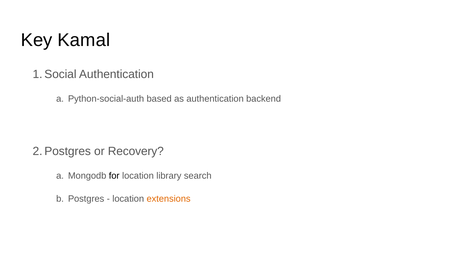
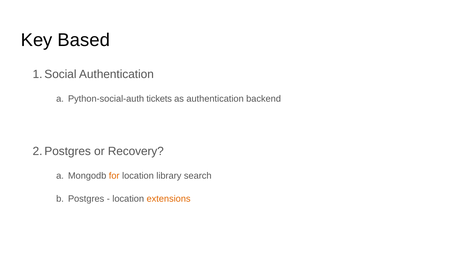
Kamal: Kamal -> Based
based: based -> tickets
for colour: black -> orange
